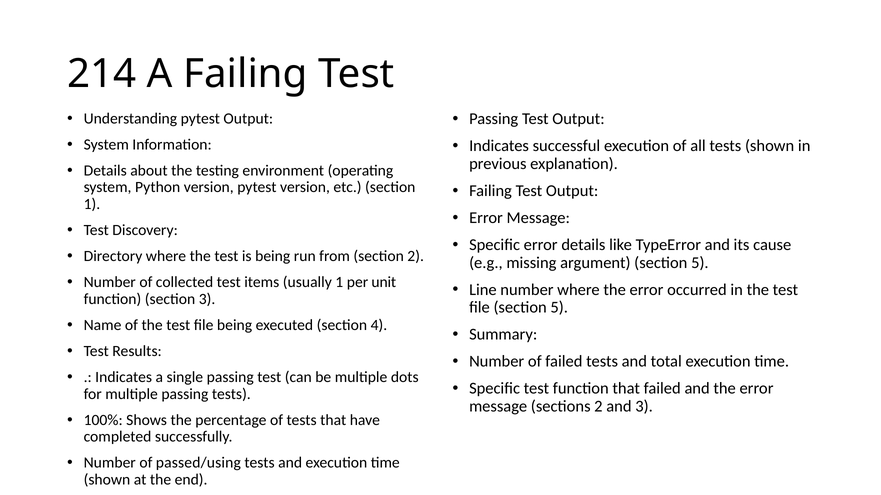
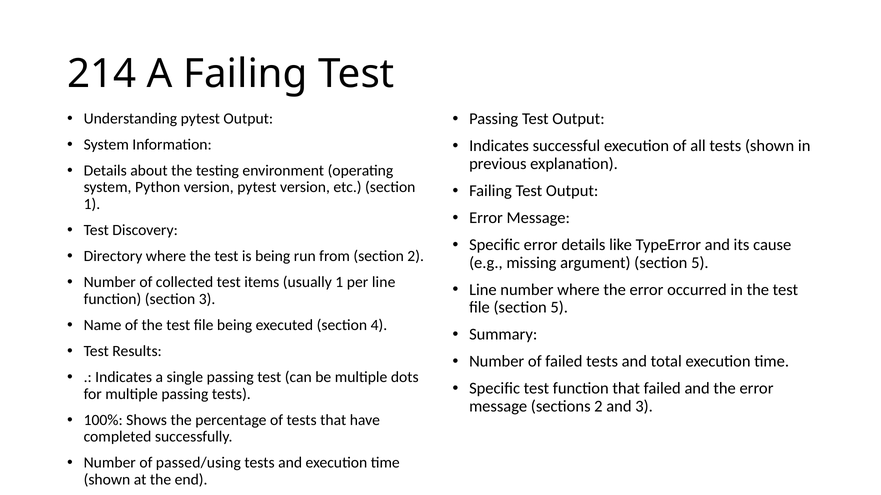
per unit: unit -> line
